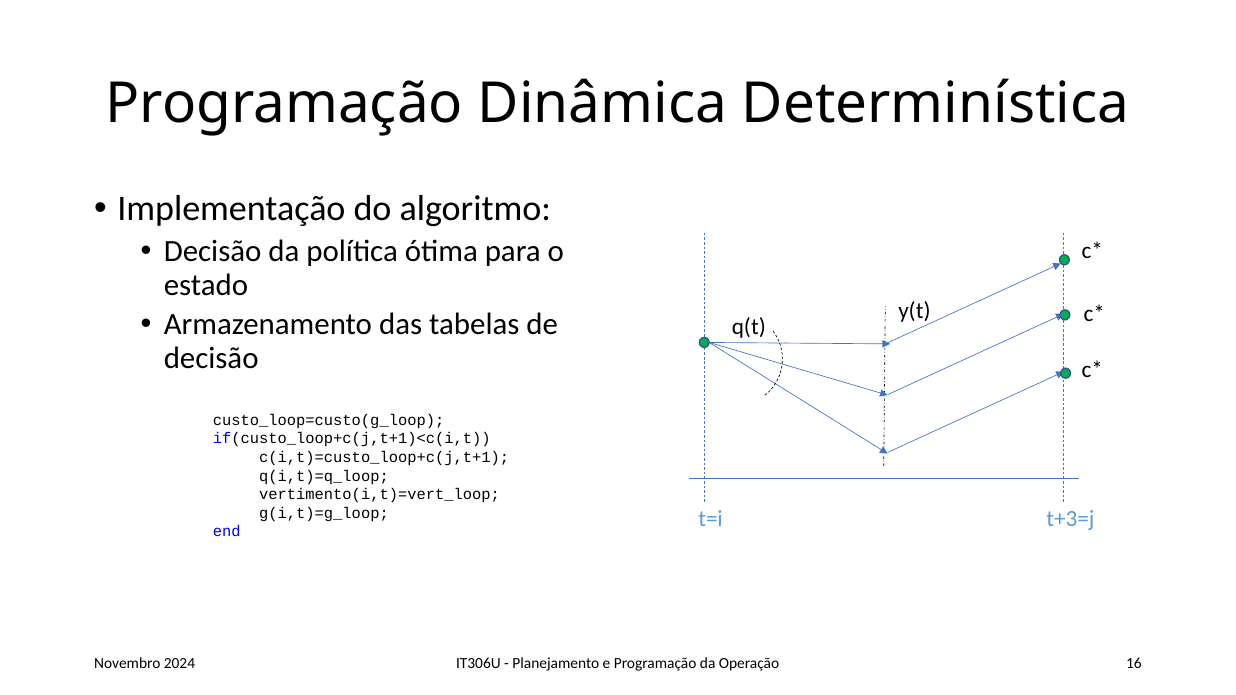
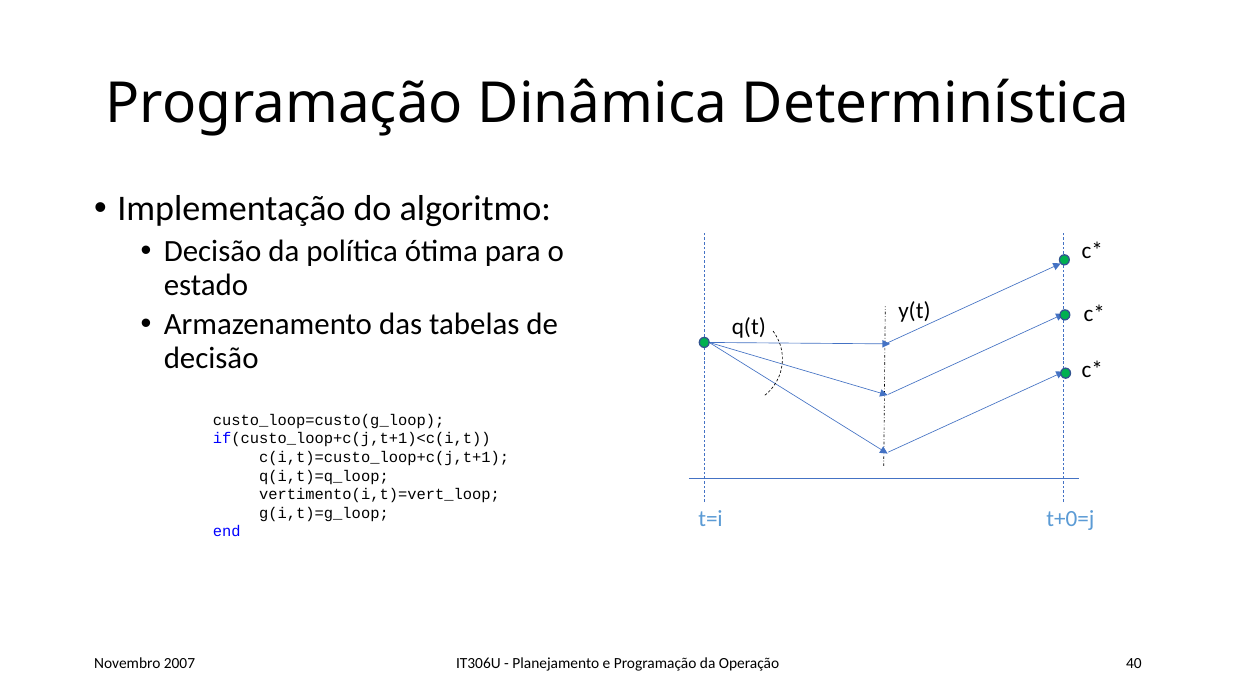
t+3=j: t+3=j -> t+0=j
16: 16 -> 40
2024: 2024 -> 2007
